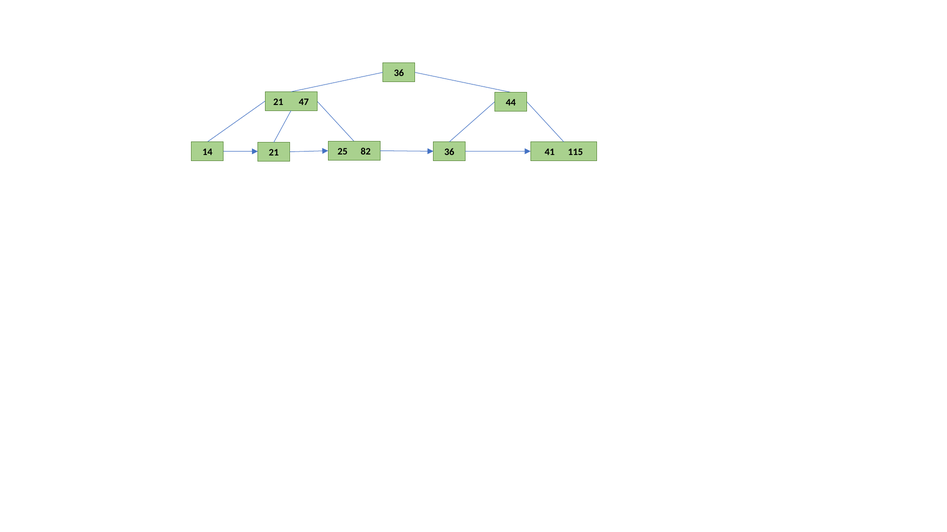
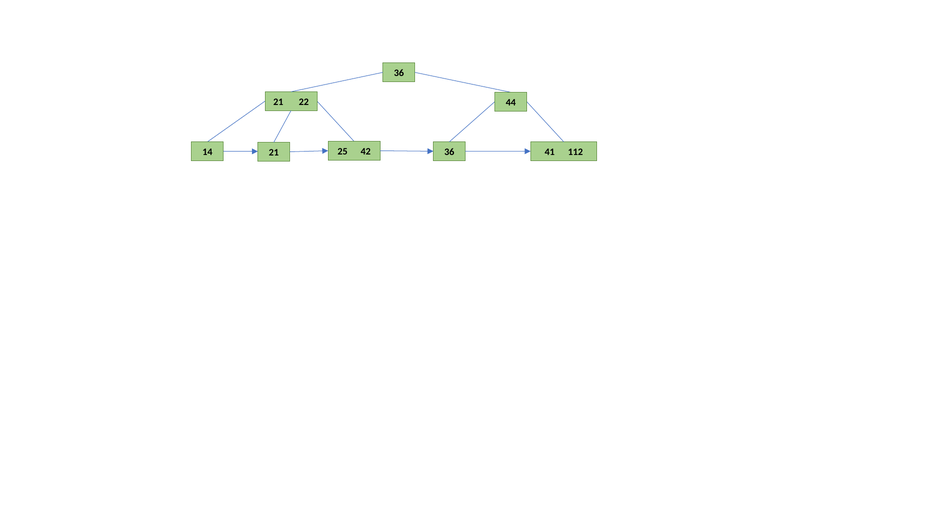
47: 47 -> 22
82: 82 -> 42
115: 115 -> 112
